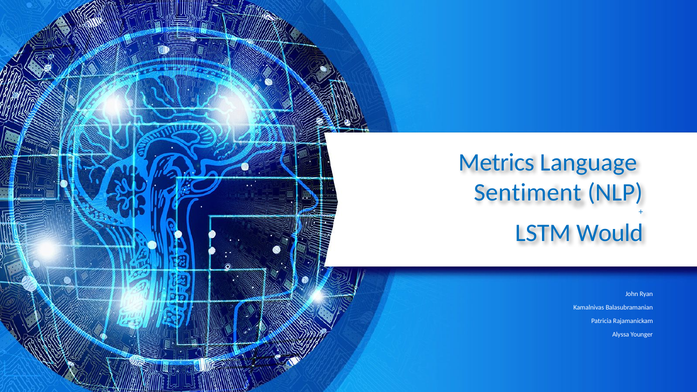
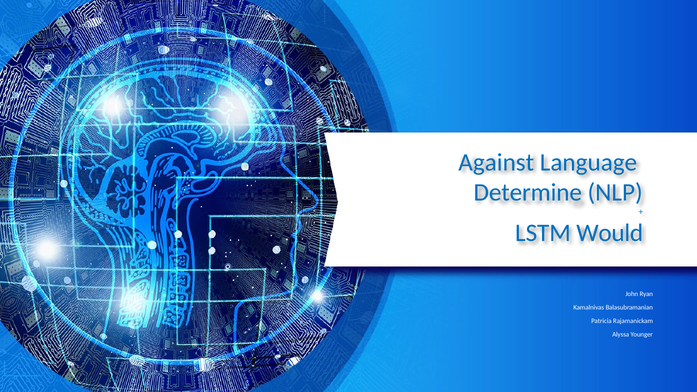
Metrics: Metrics -> Against
Sentiment: Sentiment -> Determine
